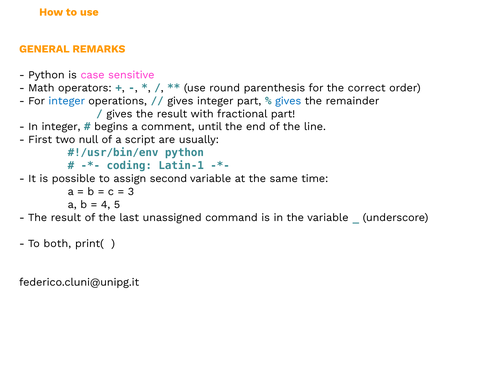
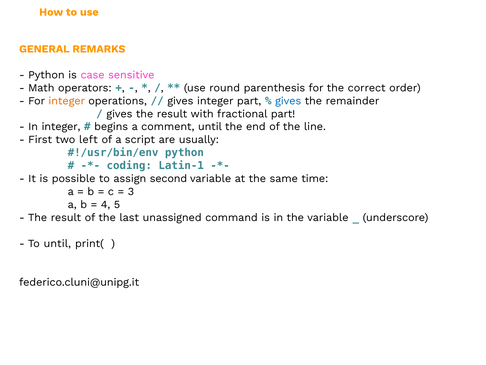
integer at (67, 101) colour: blue -> orange
null: null -> left
To both: both -> until
